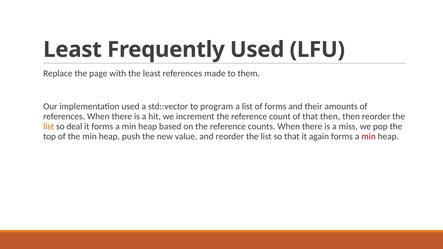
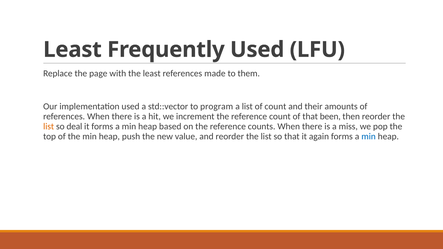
of forms: forms -> count
that then: then -> been
min at (369, 136) colour: red -> blue
